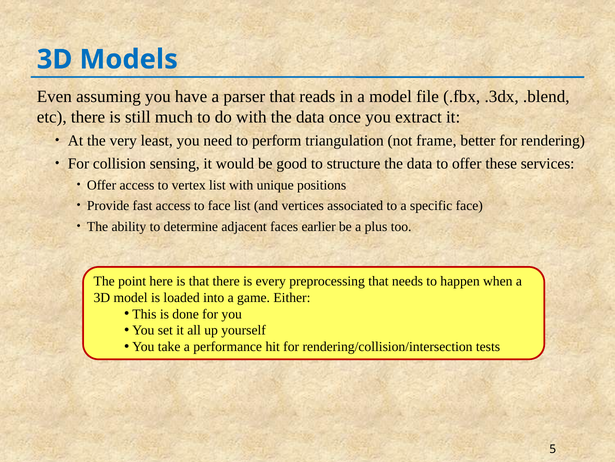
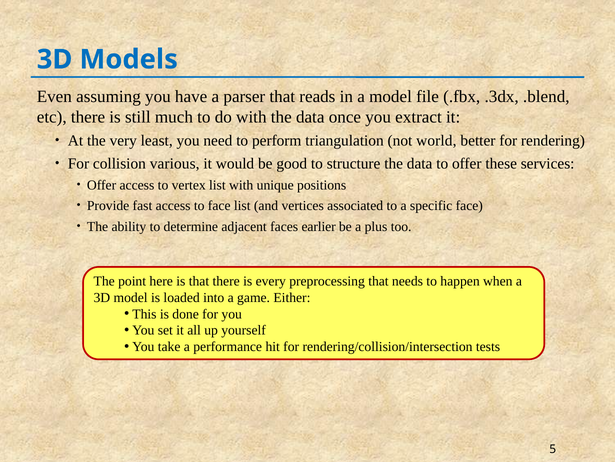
frame: frame -> world
sensing: sensing -> various
